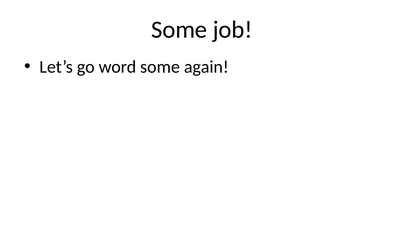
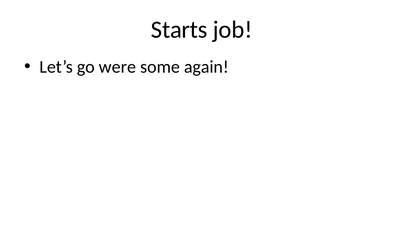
Some at (179, 30): Some -> Starts
word: word -> were
